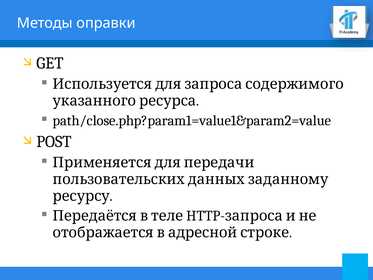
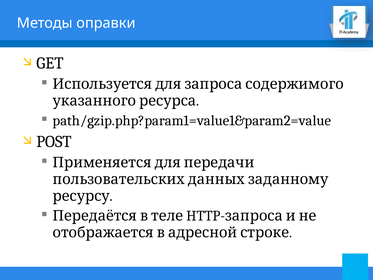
path/close.php?param1=value1&param2=value: path/close.php?param1=value1&param2=value -> path/gzip.php?param1=value1&param2=value
